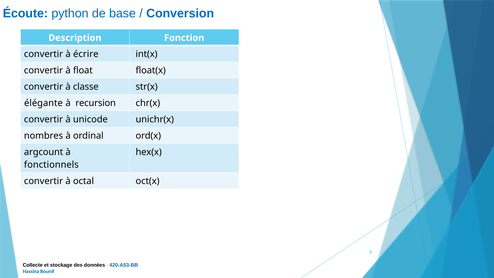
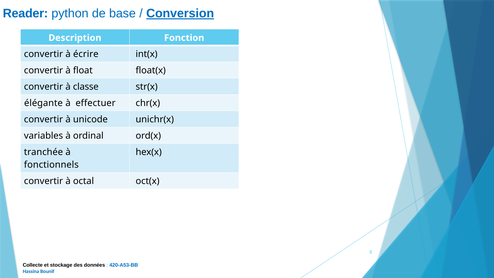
Écoute: Écoute -> Reader
Conversion underline: none -> present
recursion: recursion -> effectuer
nombres: nombres -> variables
argcount: argcount -> tranchée
